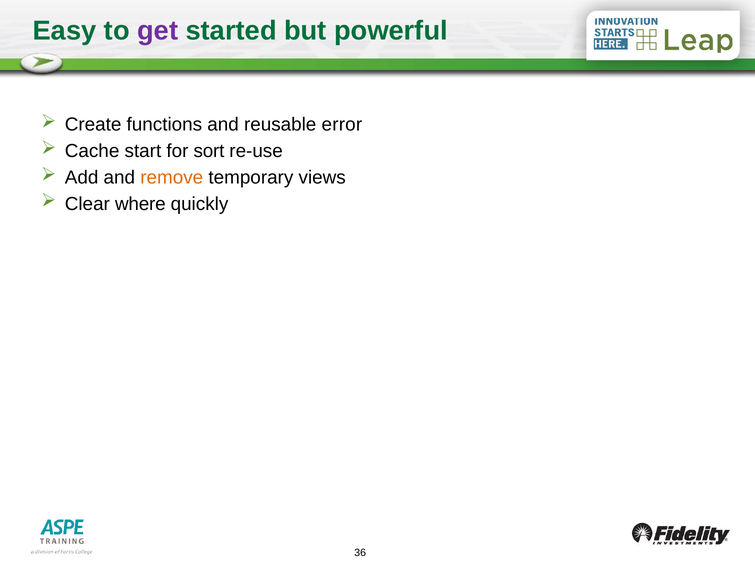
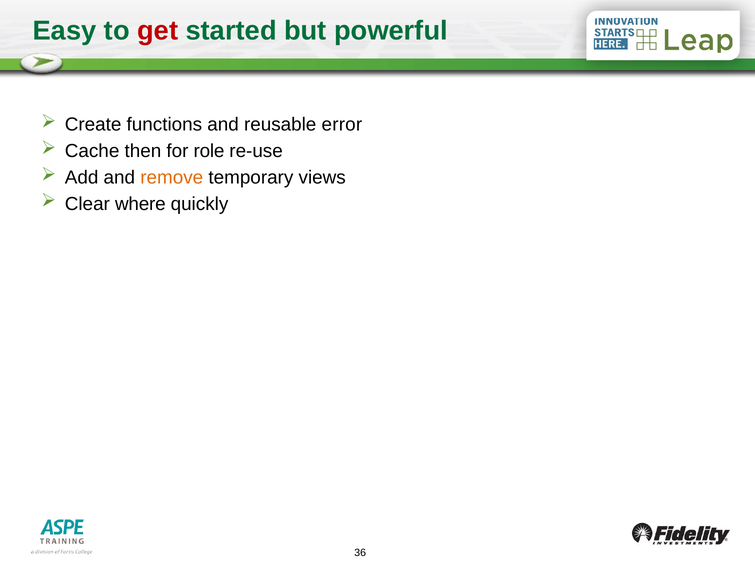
get colour: purple -> red
start: start -> then
sort: sort -> role
